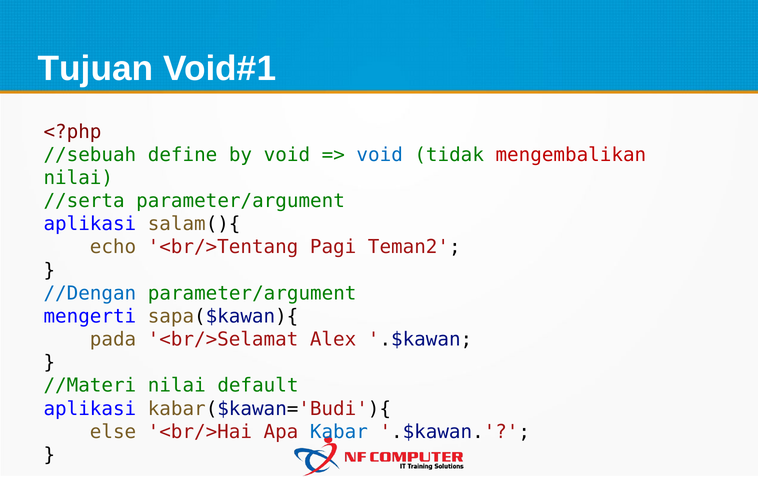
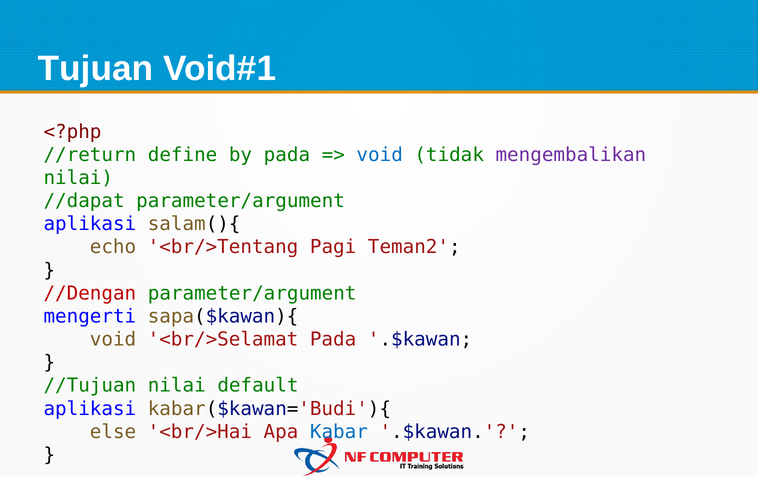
//sebuah: //sebuah -> //return
by void: void -> pada
mengembalikan colour: red -> purple
//serta: //serta -> //dapat
//Dengan colour: blue -> red
pada at (113, 340): pada -> void
<br/>Selamat Alex: Alex -> Pada
//Materi: //Materi -> //Tujuan
